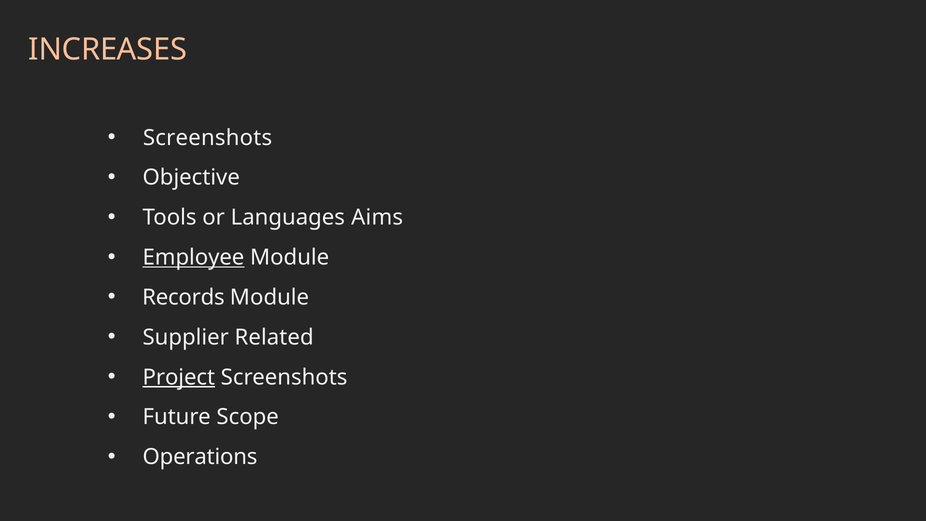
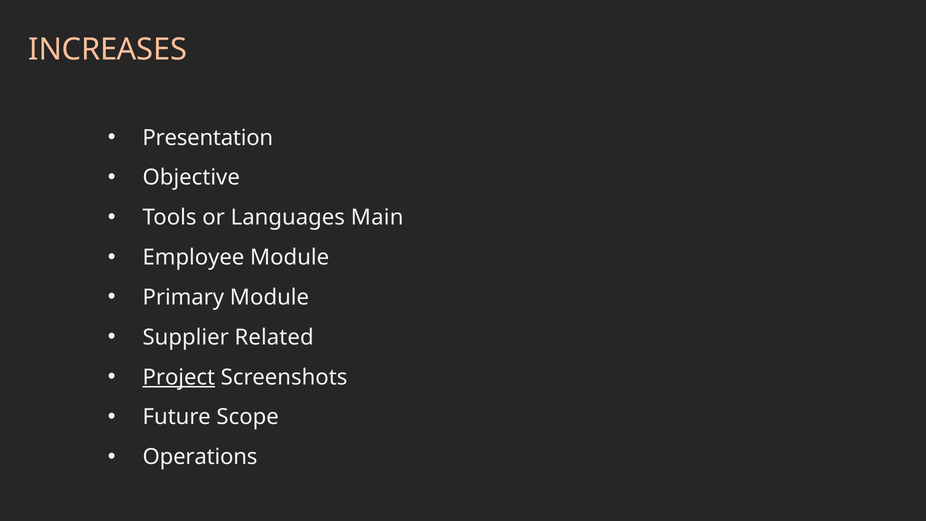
Screenshots at (208, 138): Screenshots -> Presentation
Aims: Aims -> Main
Employee underline: present -> none
Records: Records -> Primary
